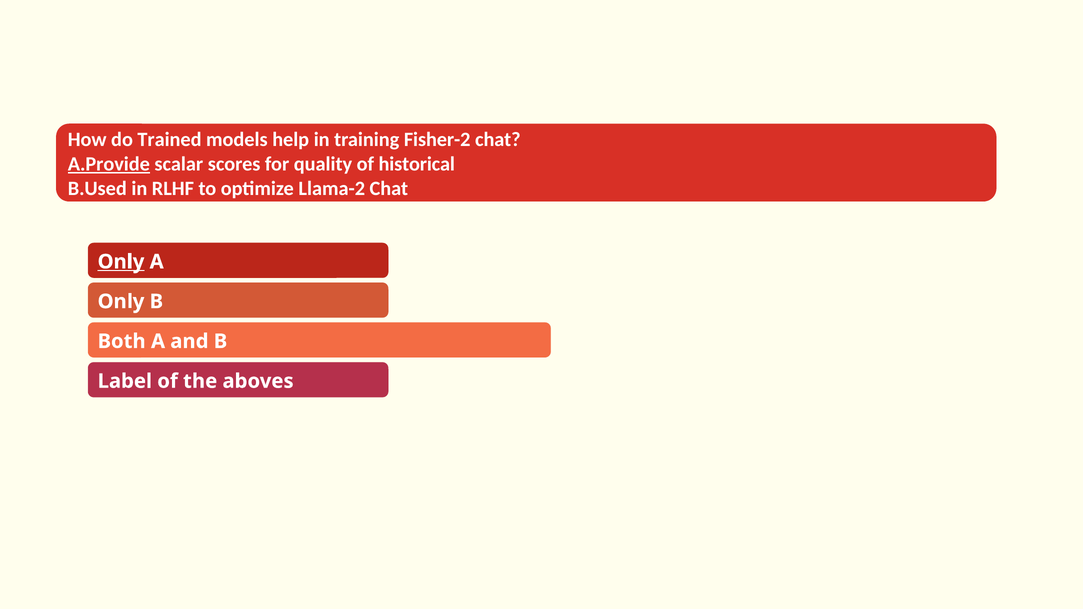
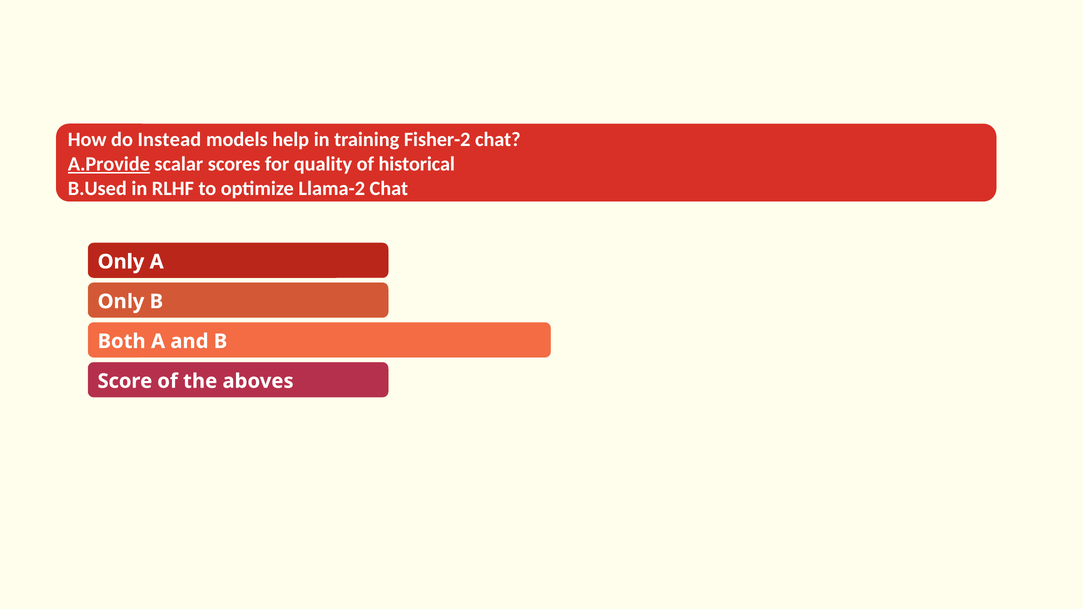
Trained: Trained -> Instead
Only at (121, 262) underline: present -> none
Label: Label -> Score
